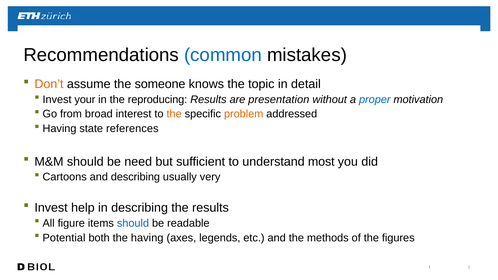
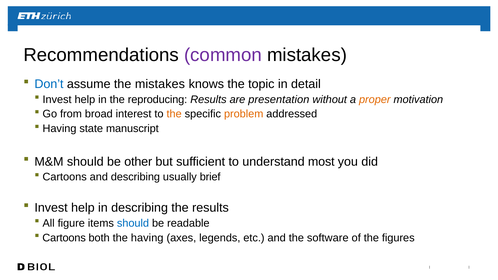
common colour: blue -> purple
Don’t colour: orange -> blue
the someone: someone -> mistakes
your at (85, 99): your -> help
proper colour: blue -> orange
references: references -> manuscript
need: need -> other
very: very -> brief
Potential at (64, 238): Potential -> Cartoons
methods: methods -> software
